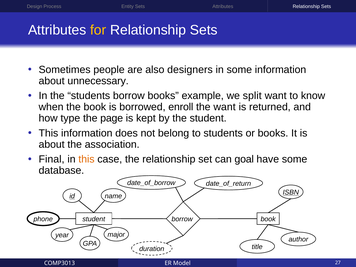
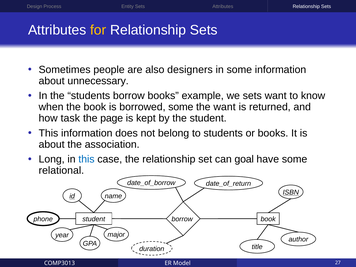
we split: split -> sets
borrowed enroll: enroll -> some
type: type -> task
Final: Final -> Long
this at (86, 159) colour: orange -> blue
database: database -> relational
